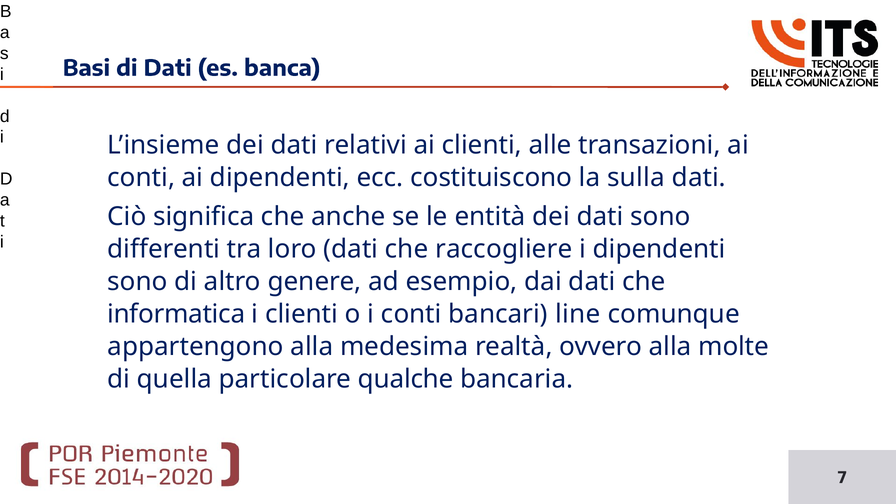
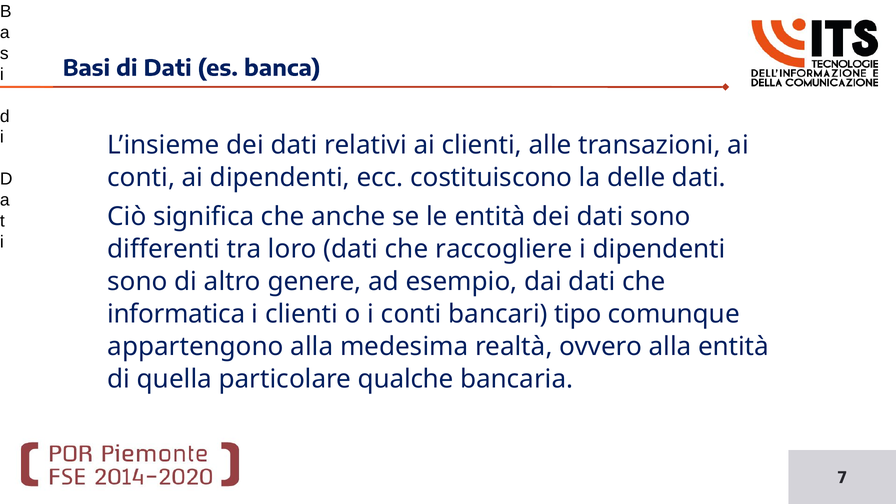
sulla: sulla -> delle
line: line -> tipo
alla molte: molte -> entità
